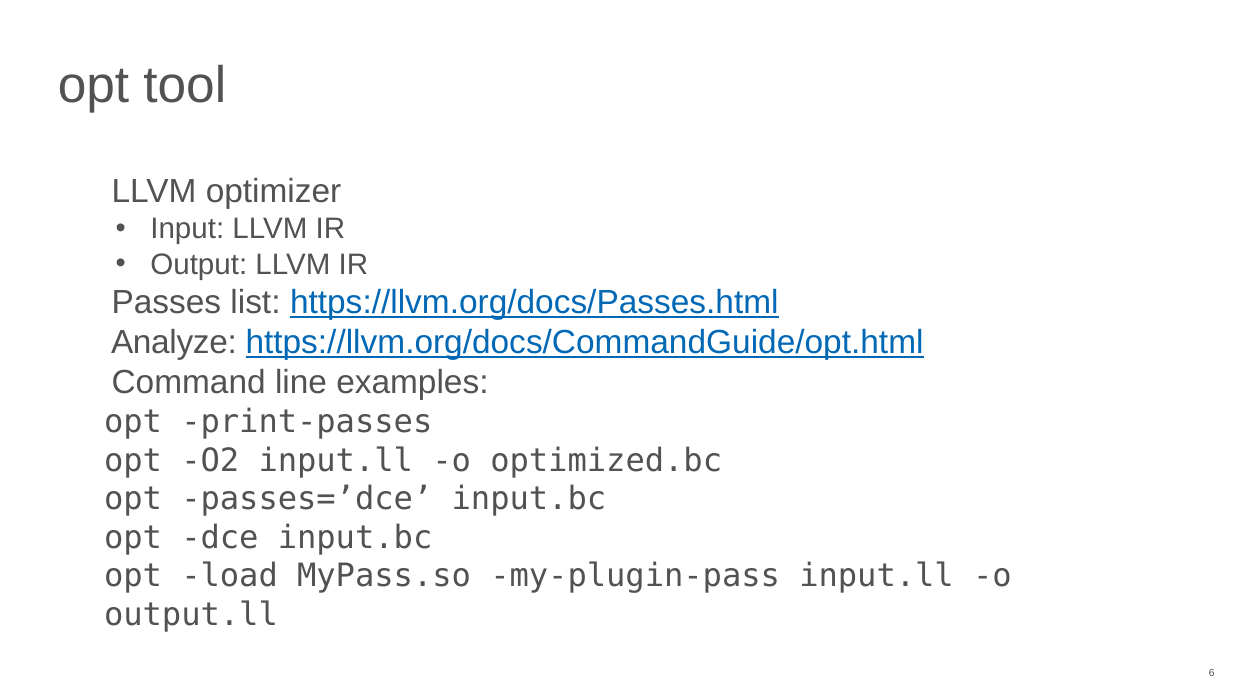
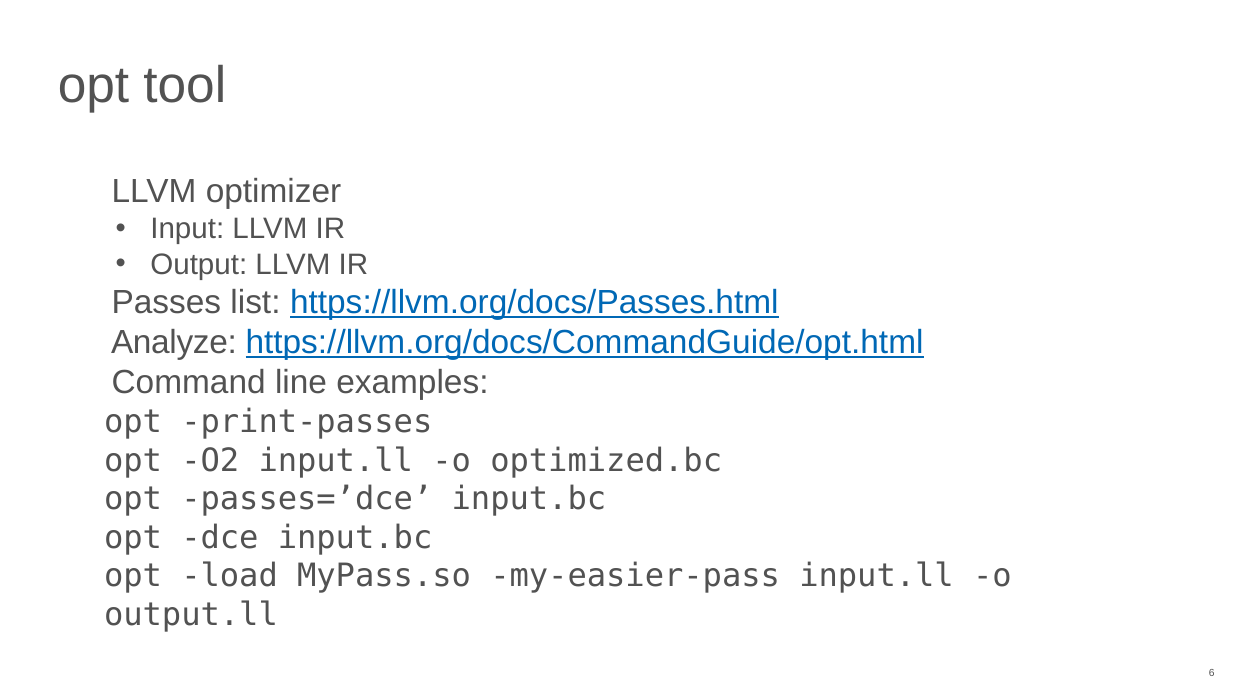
my-plugin-pass: my-plugin-pass -> my-easier-pass
